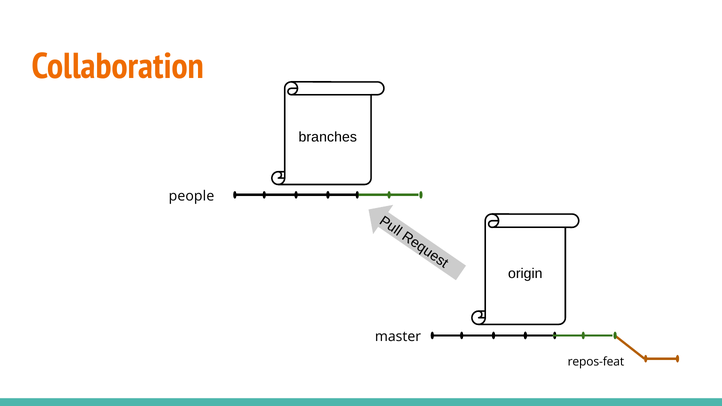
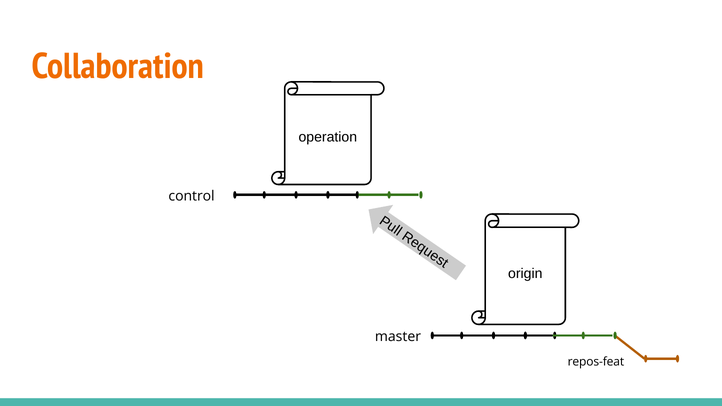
branches: branches -> operation
people: people -> control
